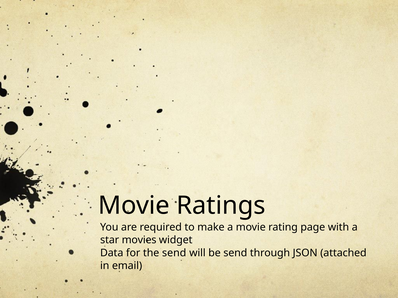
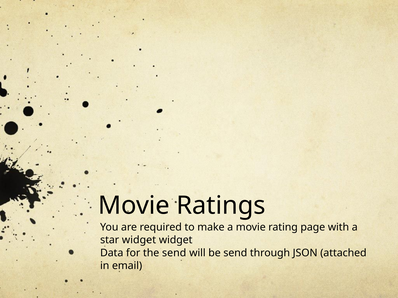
star movies: movies -> widget
